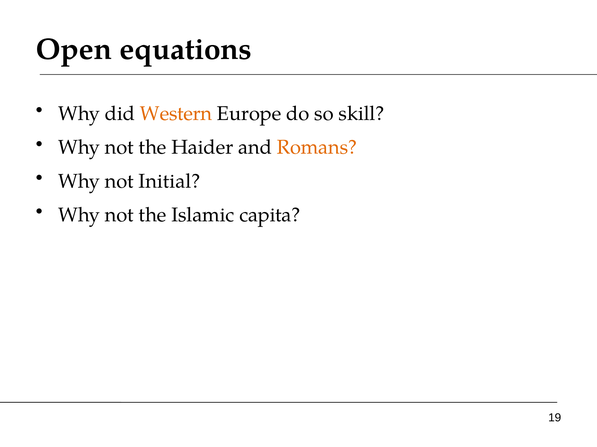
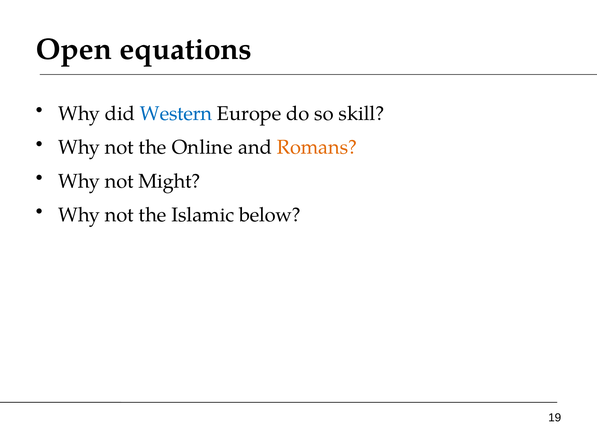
Western colour: orange -> blue
Haider: Haider -> Online
Initial: Initial -> Might
capita: capita -> below
